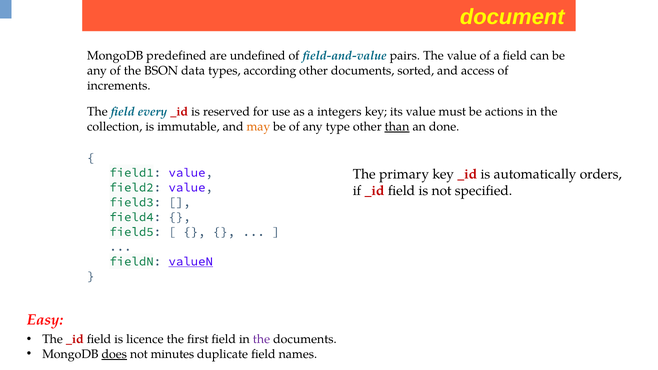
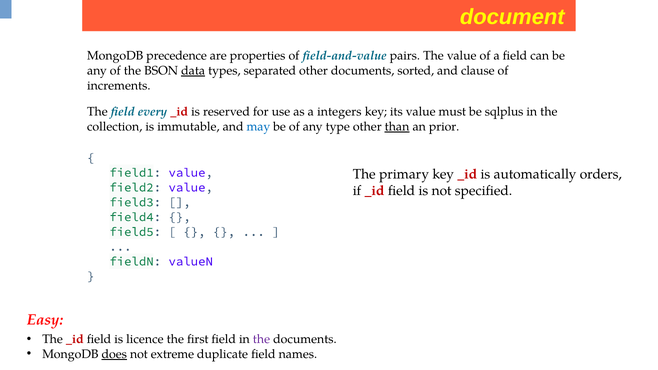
predefined: predefined -> precedence
undefined: undefined -> properties
data underline: none -> present
according: according -> separated
access: access -> clause
actions: actions -> sqlplus
may colour: orange -> blue
done: done -> prior
valueN underline: present -> none
minutes: minutes -> extreme
